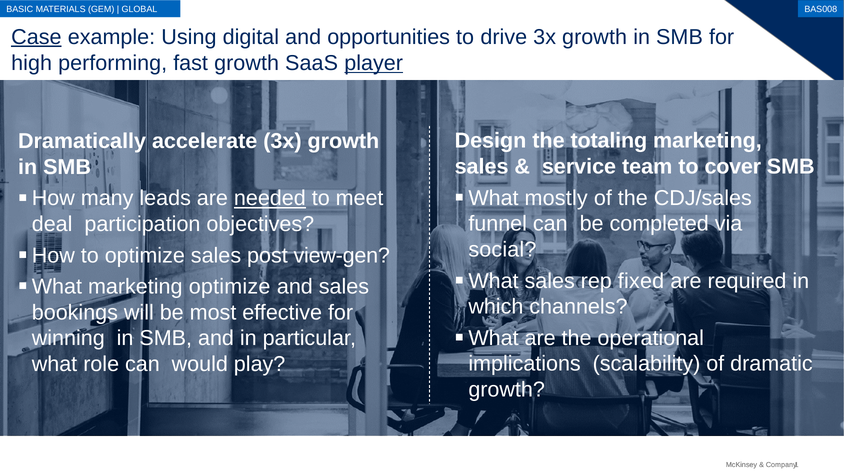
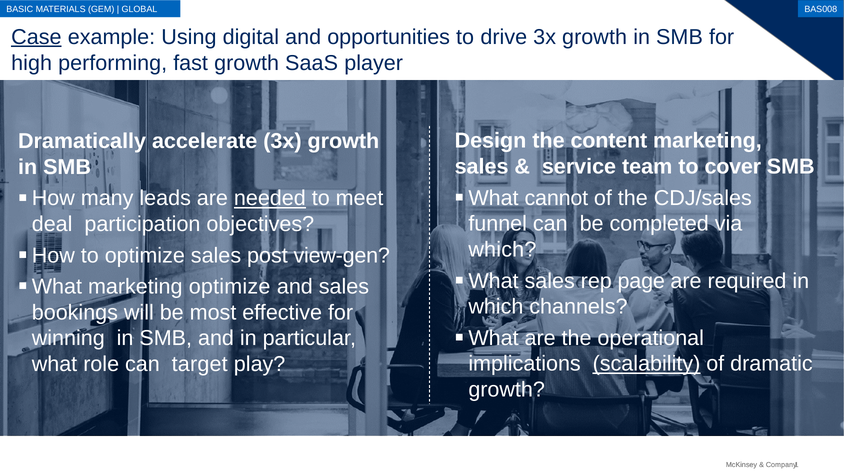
player underline: present -> none
totaling: totaling -> content
mostly: mostly -> cannot
social at (502, 250): social -> which
fixed: fixed -> page
scalability underline: none -> present
would: would -> target
